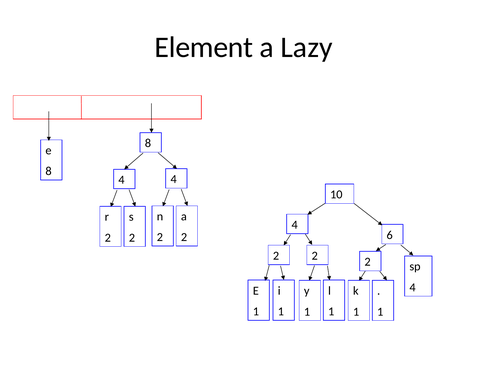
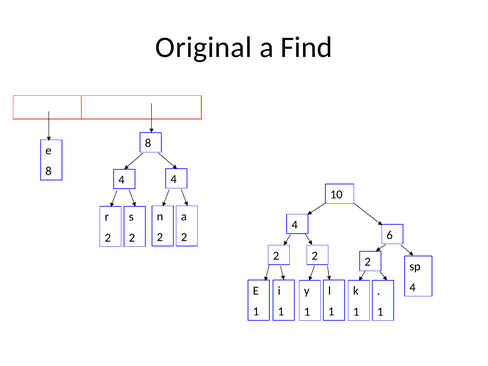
Element: Element -> Original
Lazy: Lazy -> Find
